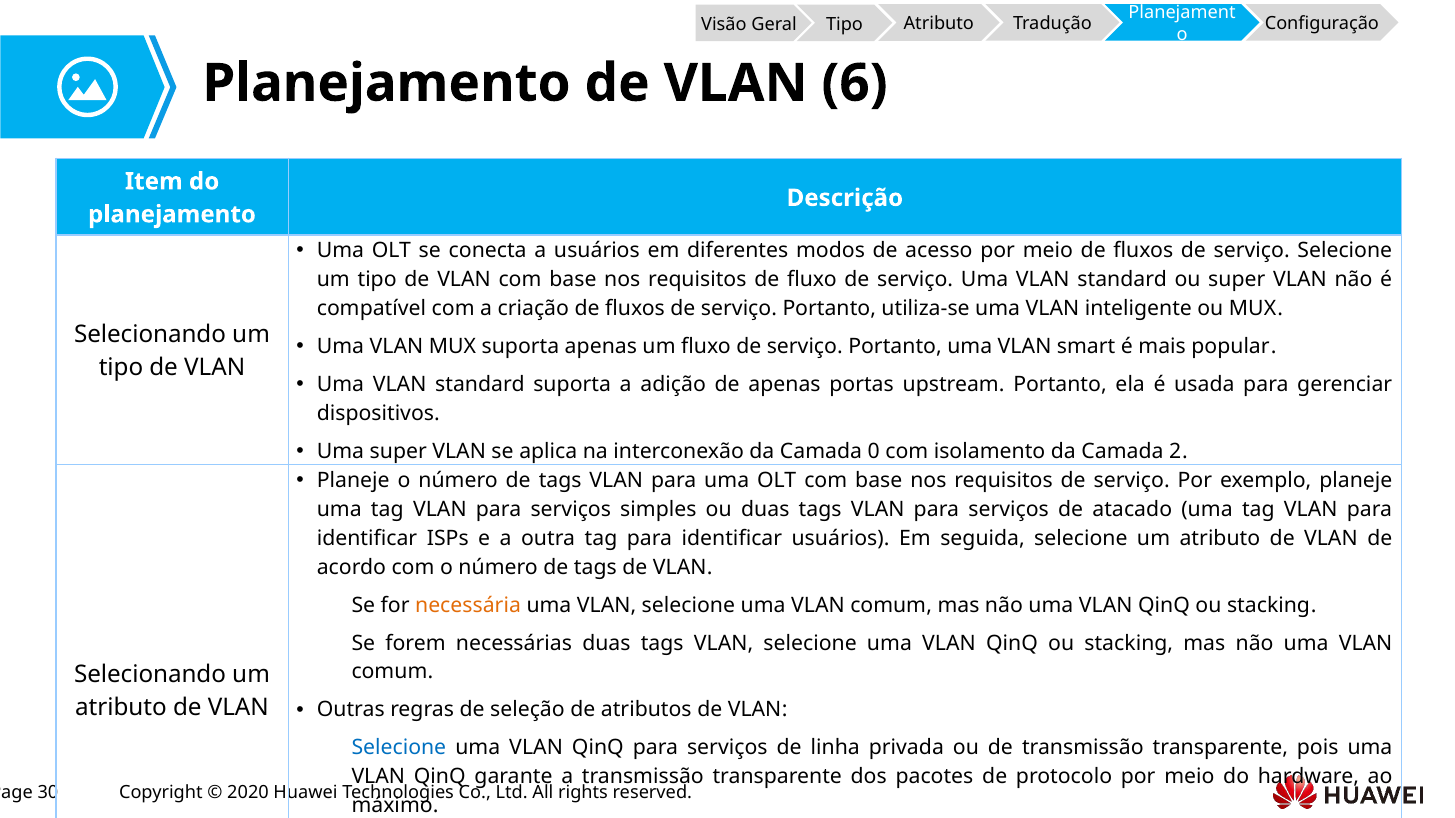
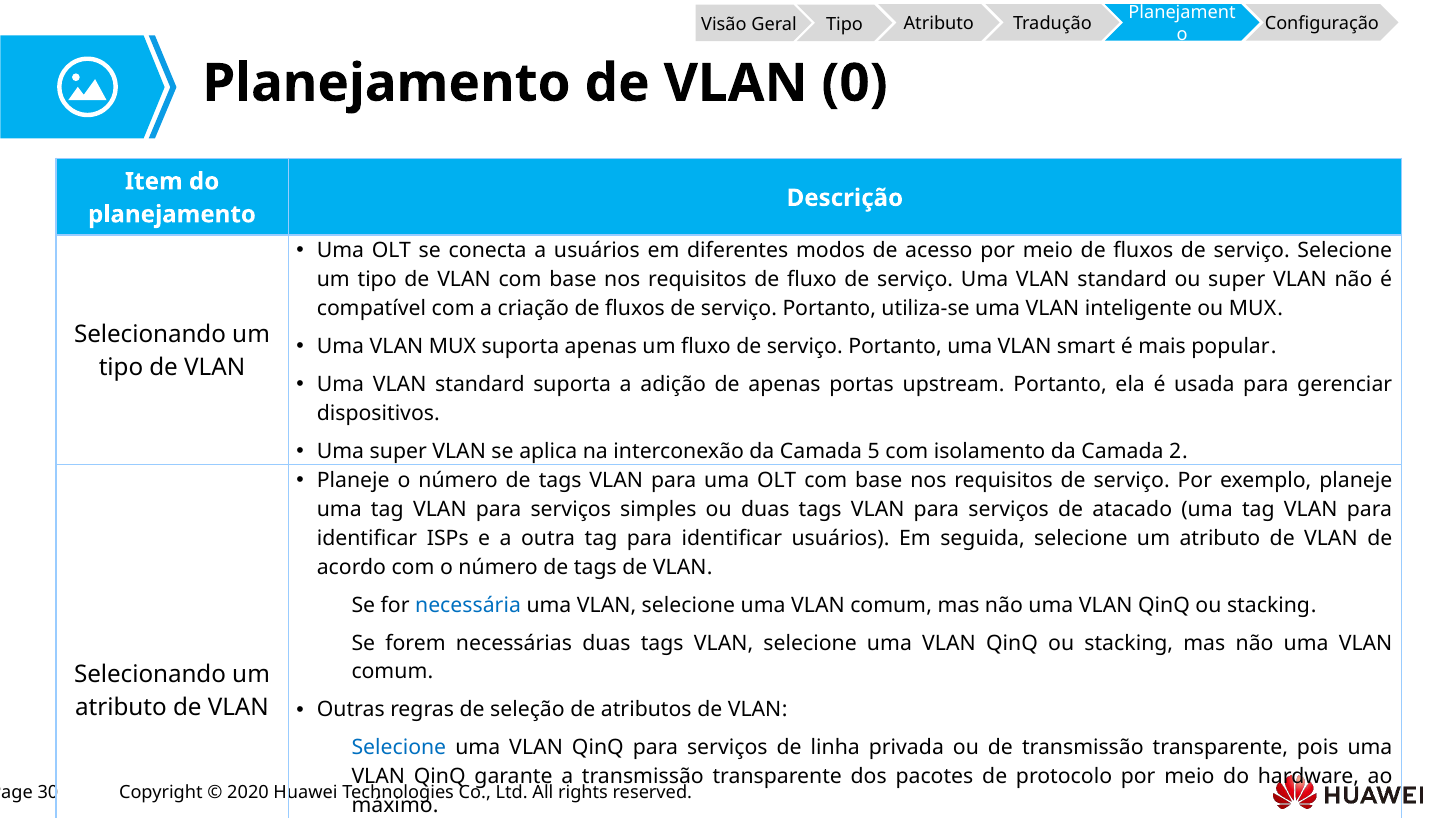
6: 6 -> 0
0: 0 -> 5
necessária colour: orange -> blue
